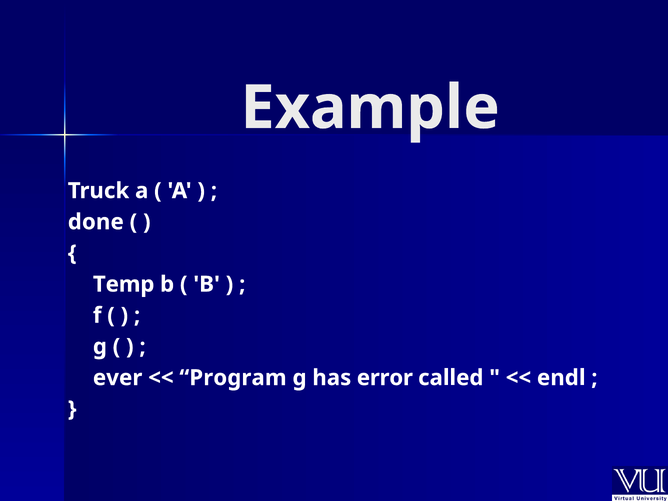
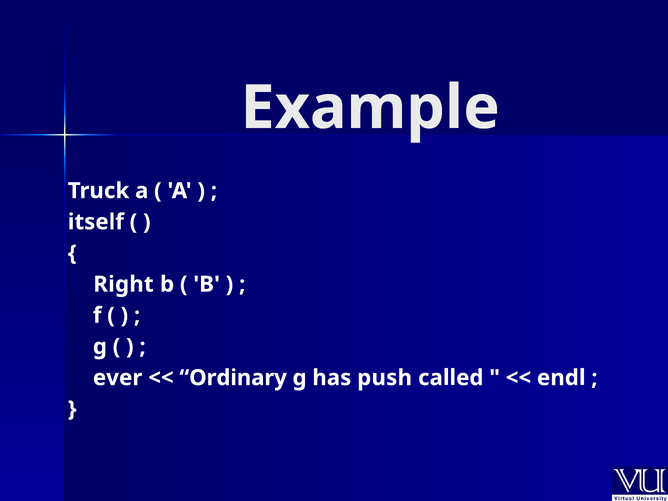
done: done -> itself
Temp: Temp -> Right
Program: Program -> Ordinary
error: error -> push
